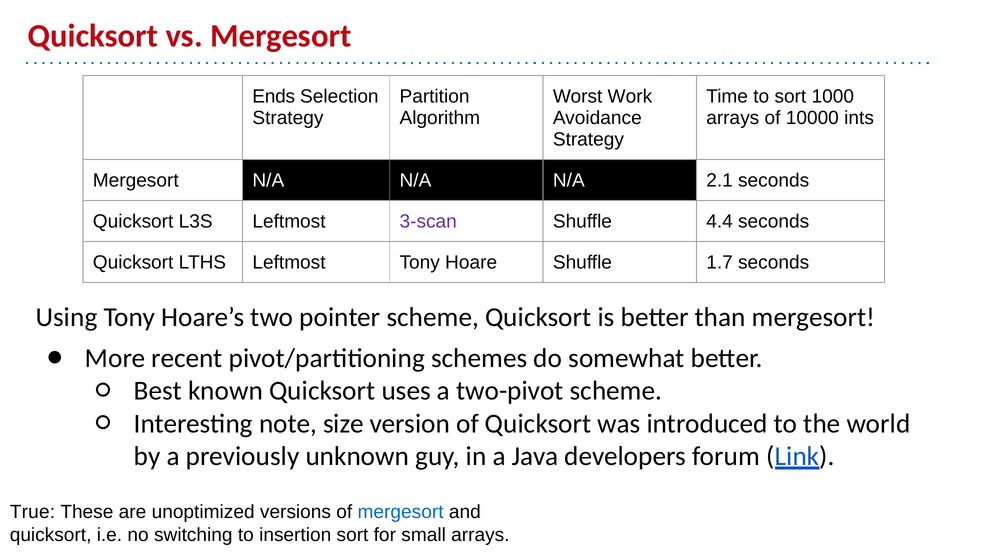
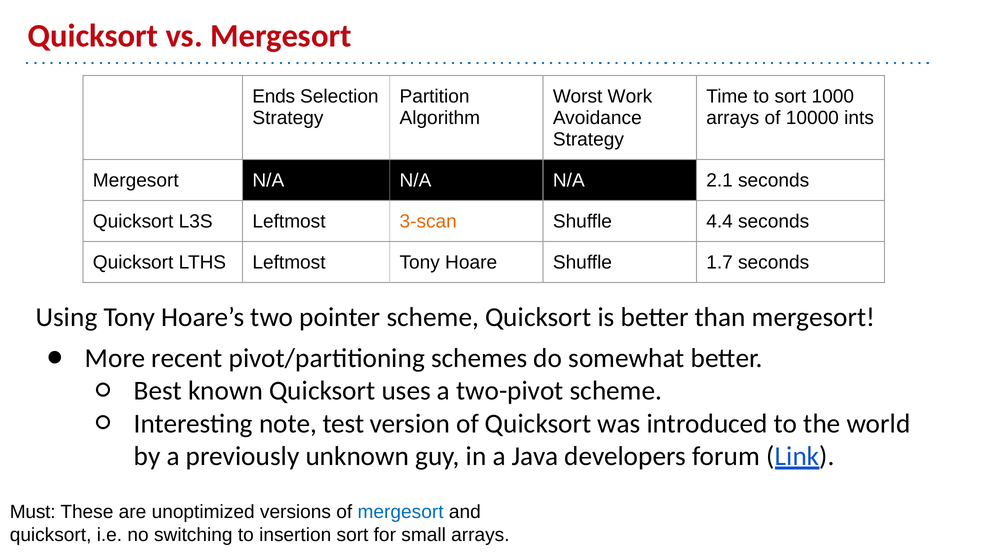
3-scan colour: purple -> orange
size: size -> test
True: True -> Must
